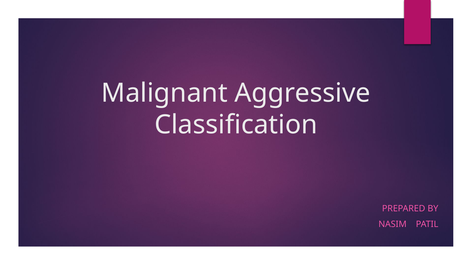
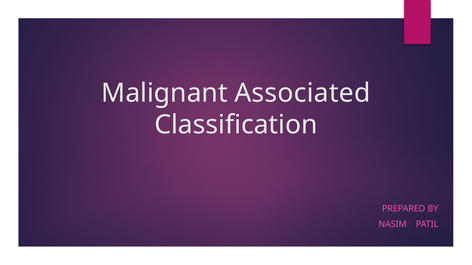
Aggressive: Aggressive -> Associated
